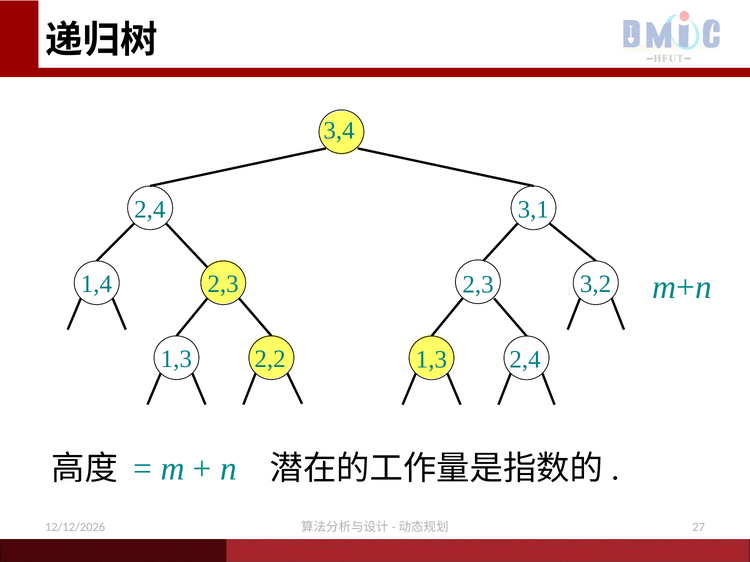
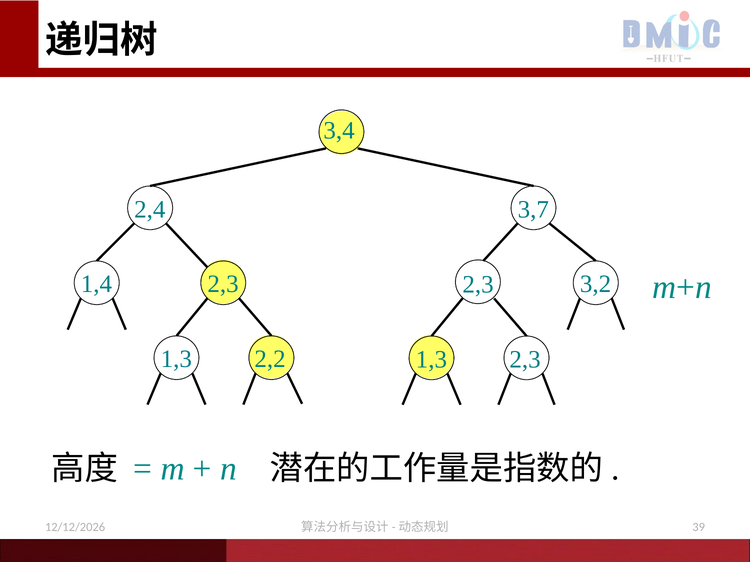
3,1: 3,1 -> 3,7
1,3 2,4: 2,4 -> 2,3
27: 27 -> 39
